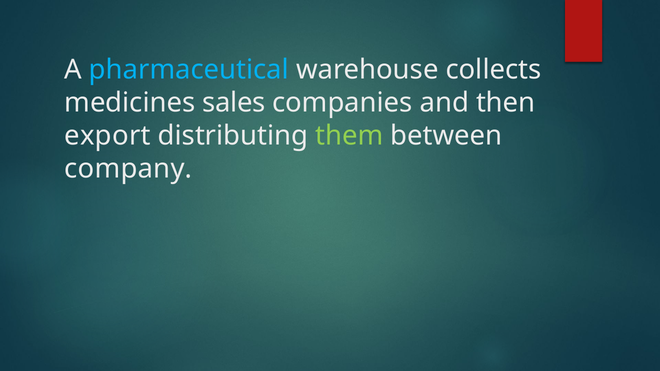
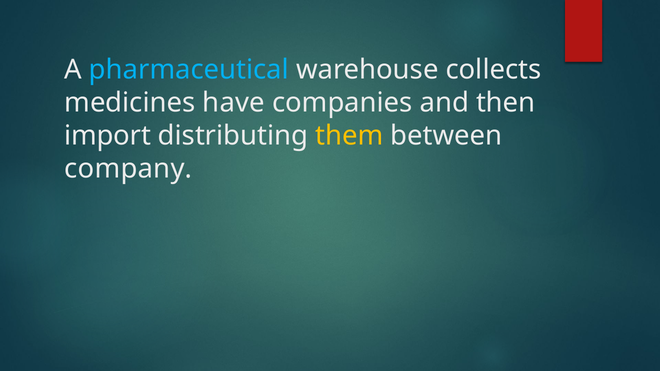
sales: sales -> have
export: export -> import
them colour: light green -> yellow
